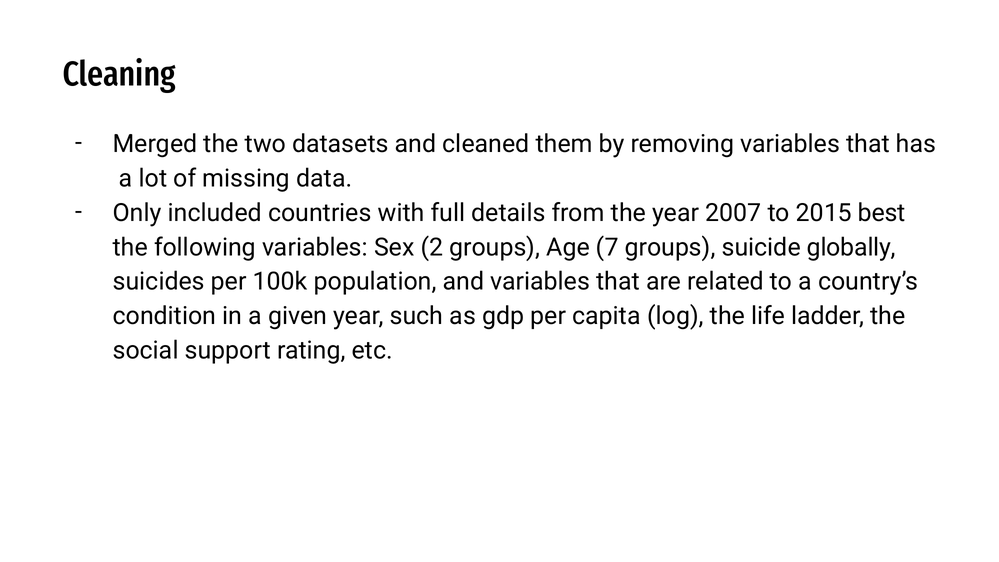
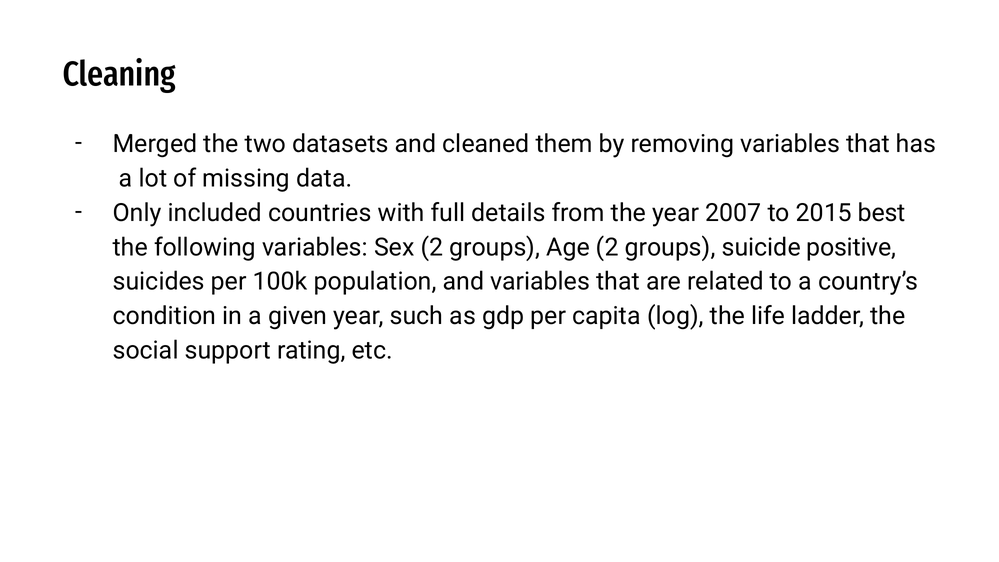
Age 7: 7 -> 2
globally: globally -> positive
